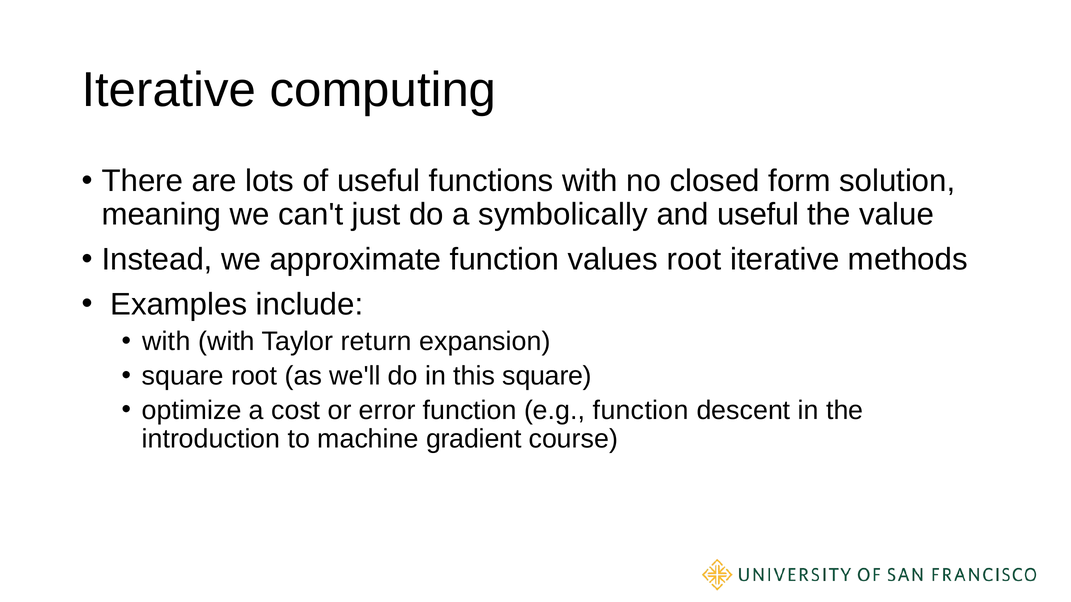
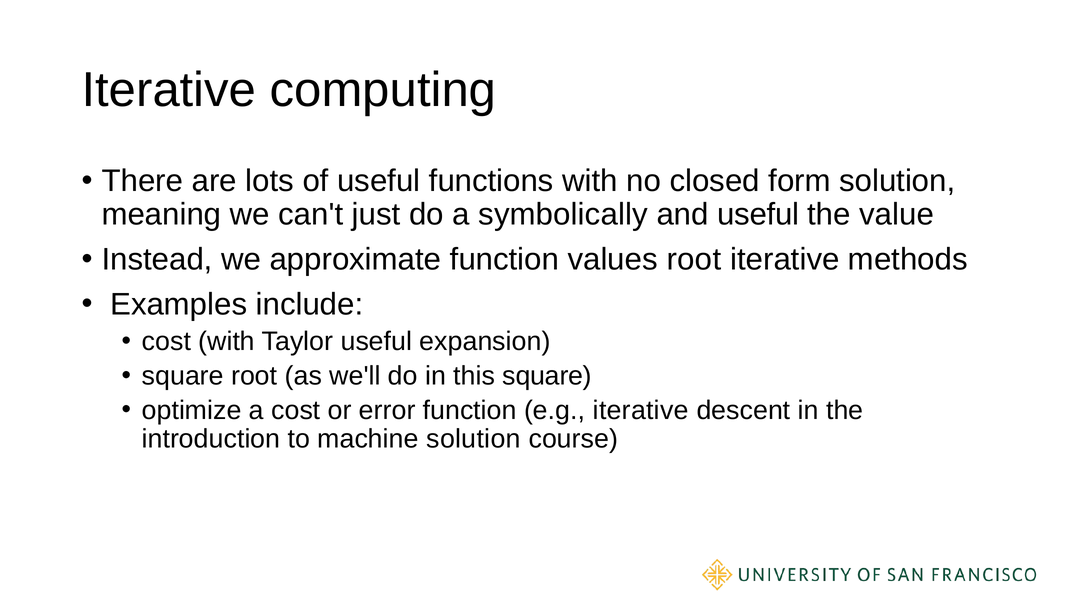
with at (166, 342): with -> cost
Taylor return: return -> useful
e.g function: function -> iterative
machine gradient: gradient -> solution
